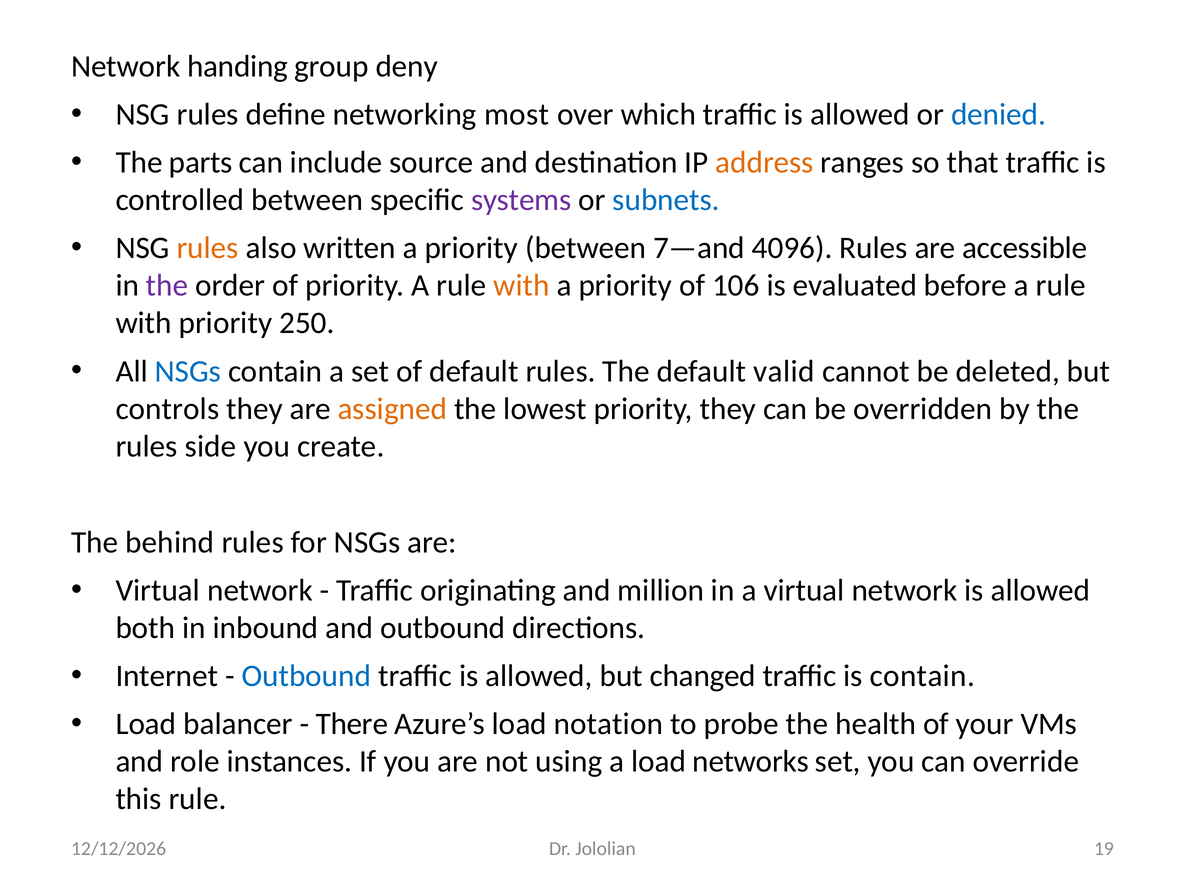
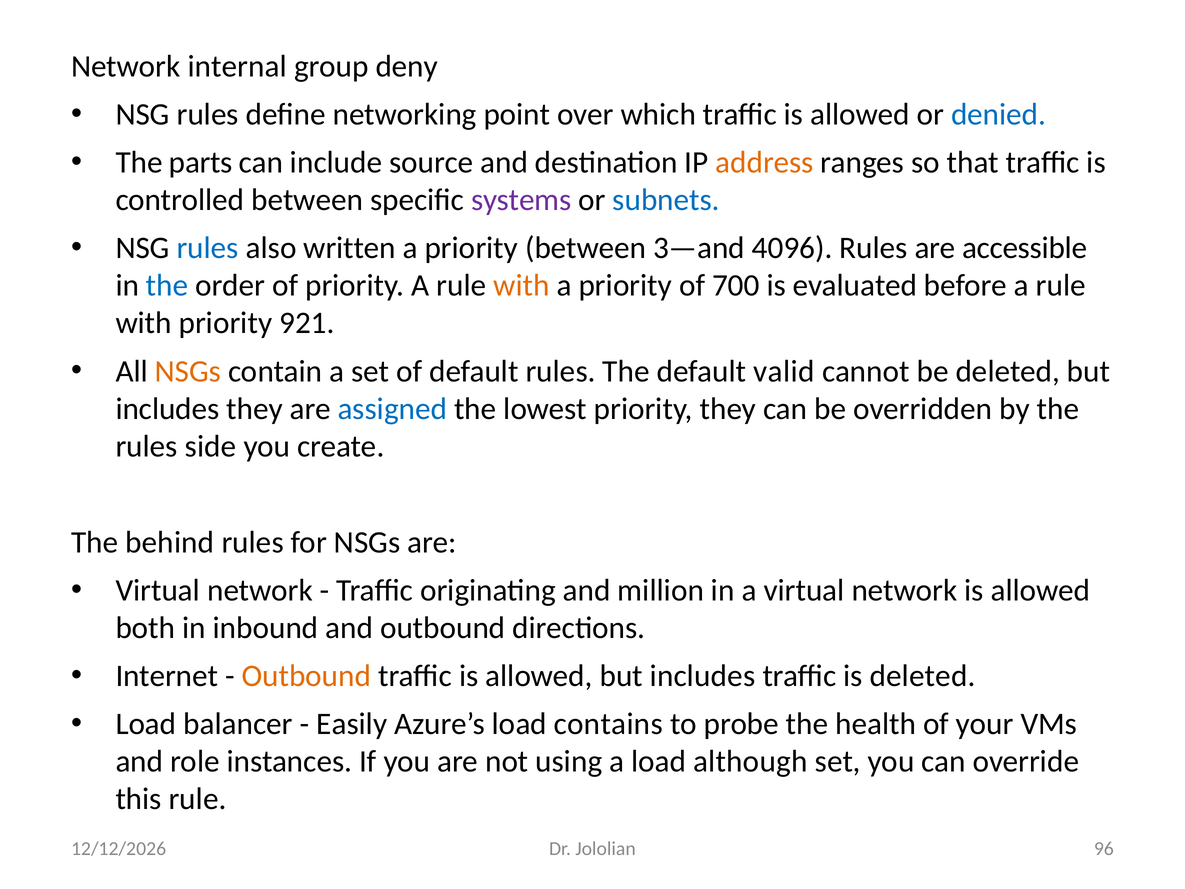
handing: handing -> internal
most: most -> point
rules at (208, 248) colour: orange -> blue
7—and: 7—and -> 3—and
the at (167, 286) colour: purple -> blue
106: 106 -> 700
250: 250 -> 921
NSGs at (188, 371) colour: blue -> orange
controls at (167, 409): controls -> includes
assigned colour: orange -> blue
Outbound at (306, 676) colour: blue -> orange
allowed but changed: changed -> includes
is contain: contain -> deleted
There: There -> Easily
notation: notation -> contains
networks: networks -> although
19: 19 -> 96
